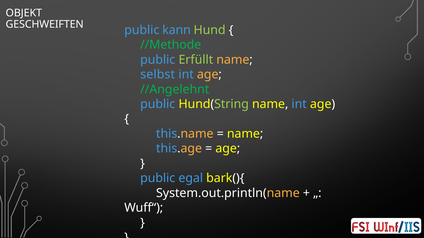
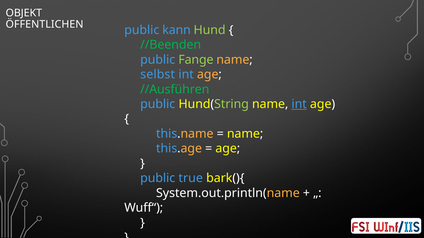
GESCHWEIFTEN: GESCHWEIFTEN -> ÖFFENTLICHEN
//Methode: //Methode -> //Beenden
Erfüllt: Erfüllt -> Fange
//Angelehnt: //Angelehnt -> //Ausführen
int at (299, 104) underline: none -> present
egal: egal -> true
